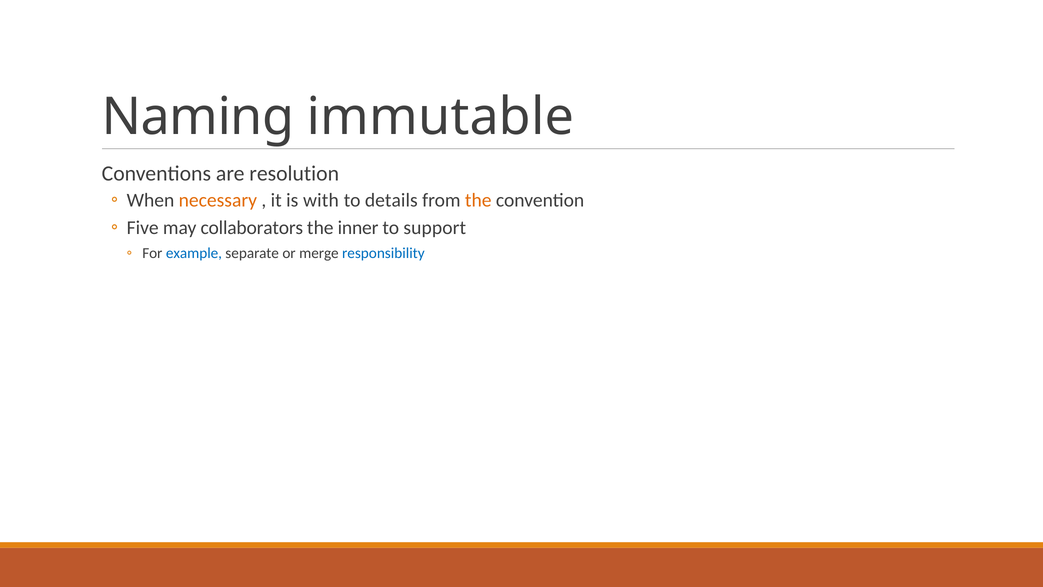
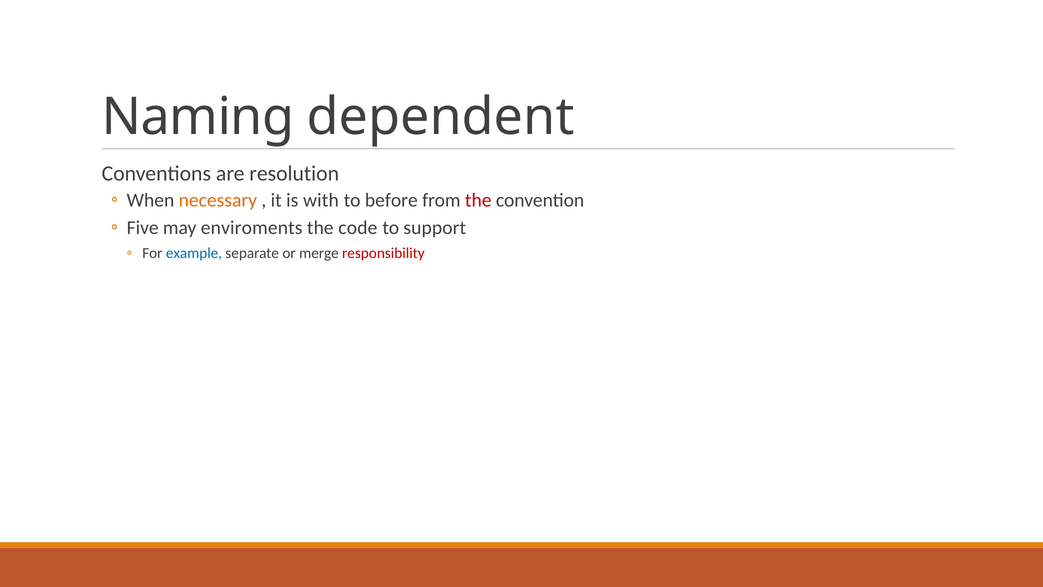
immutable: immutable -> dependent
details: details -> before
the at (478, 200) colour: orange -> red
collaborators: collaborators -> enviroments
inner: inner -> code
responsibility colour: blue -> red
